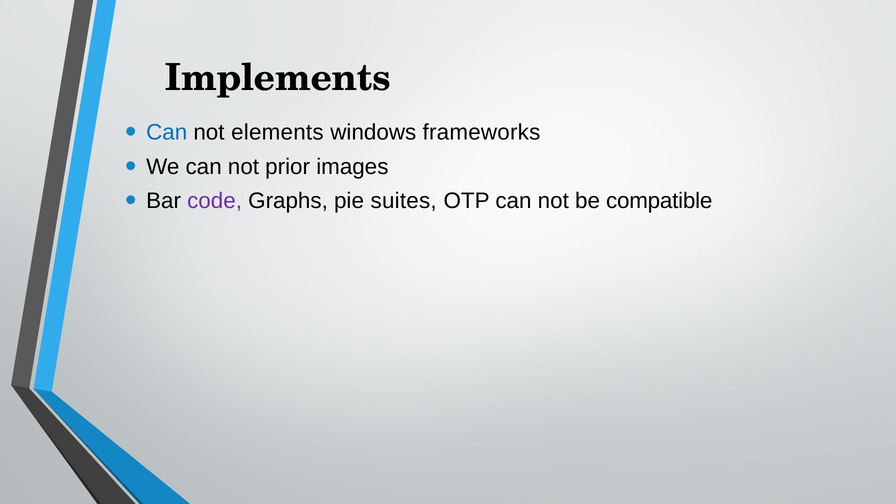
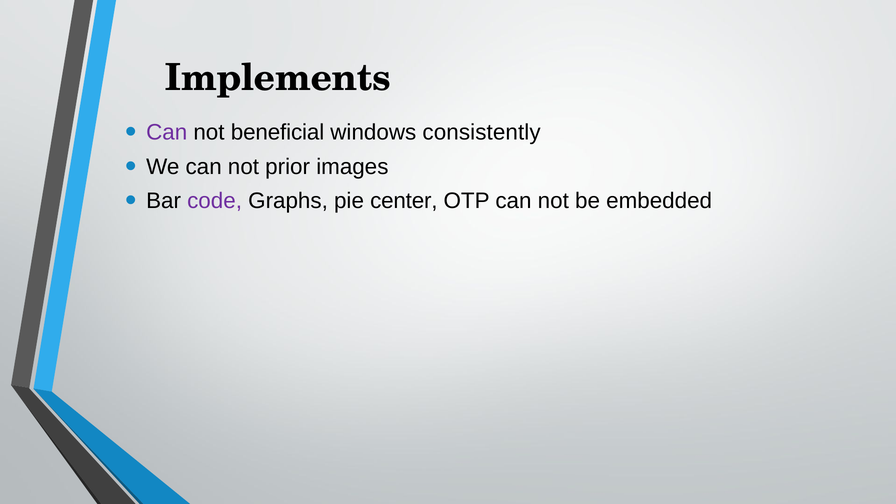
Can at (167, 132) colour: blue -> purple
elements: elements -> beneficial
frameworks: frameworks -> consistently
suites: suites -> center
compatible: compatible -> embedded
